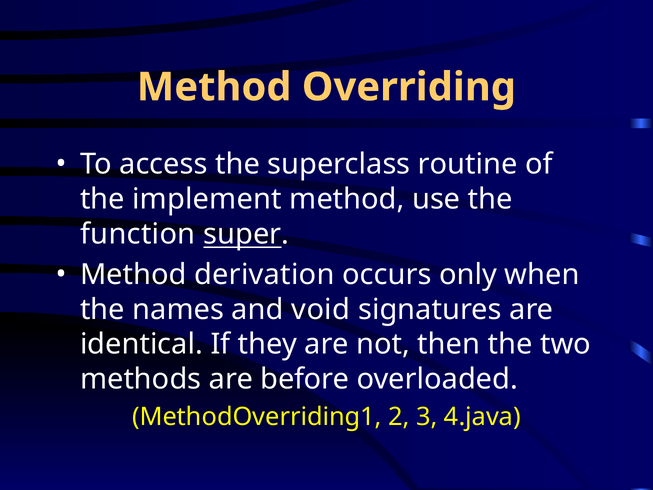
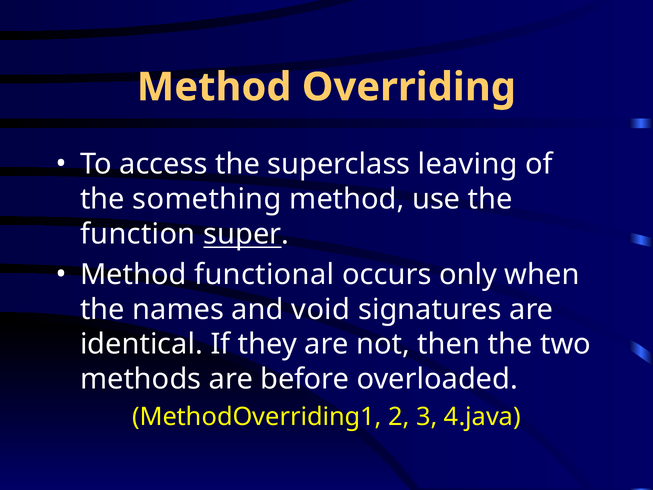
routine: routine -> leaving
implement: implement -> something
derivation: derivation -> functional
